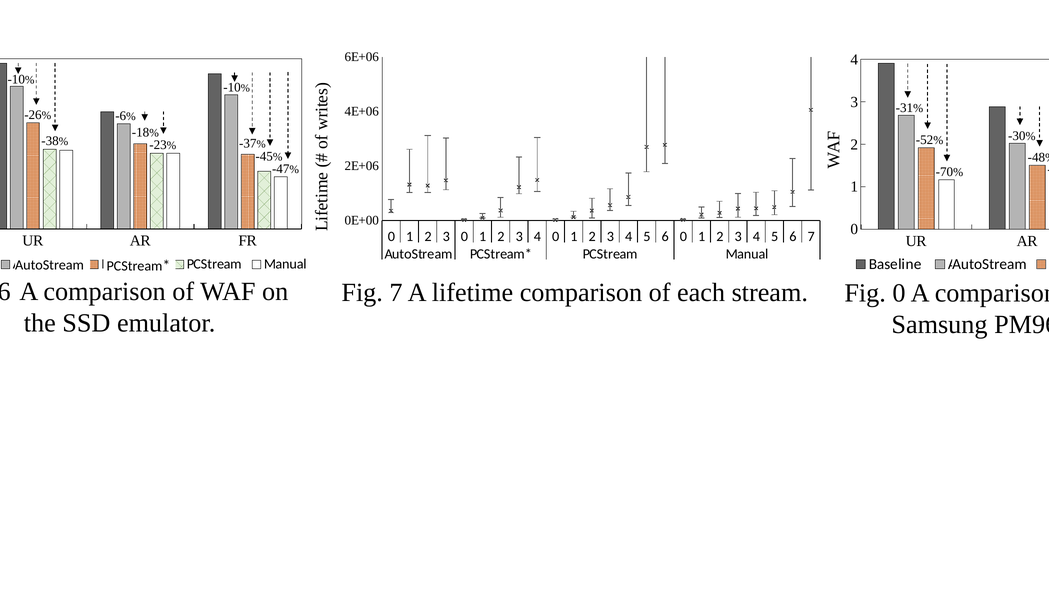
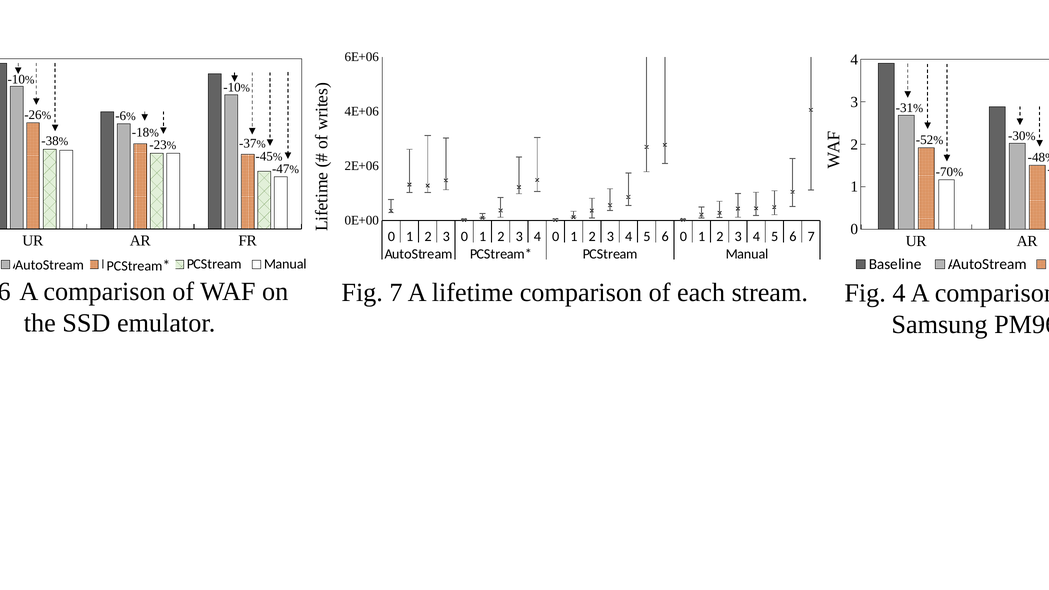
Fig 0: 0 -> 4
